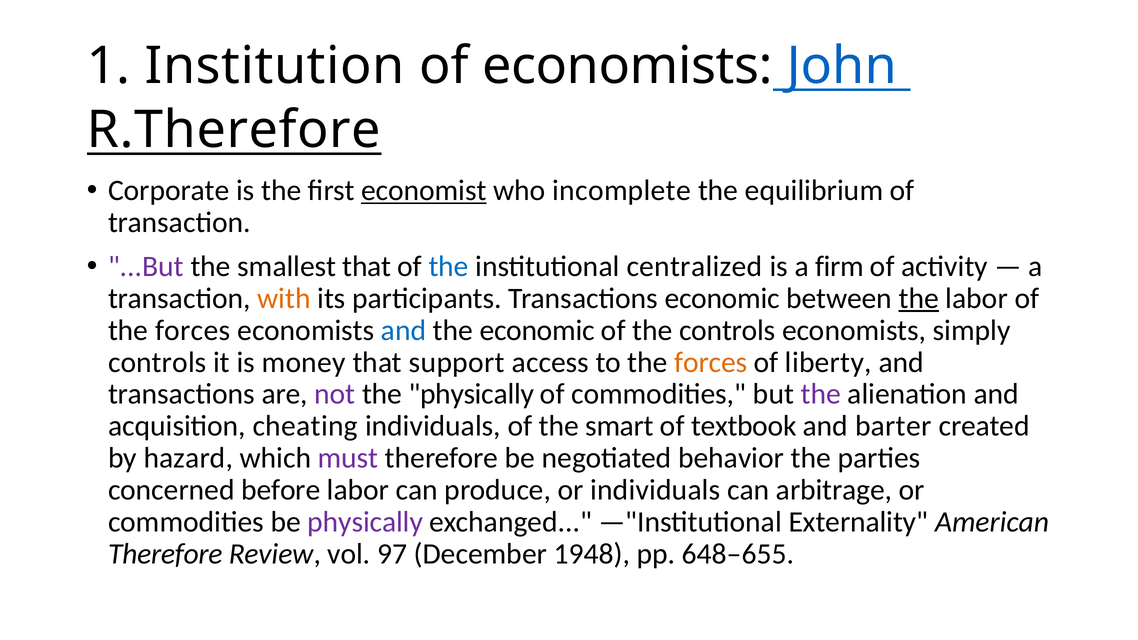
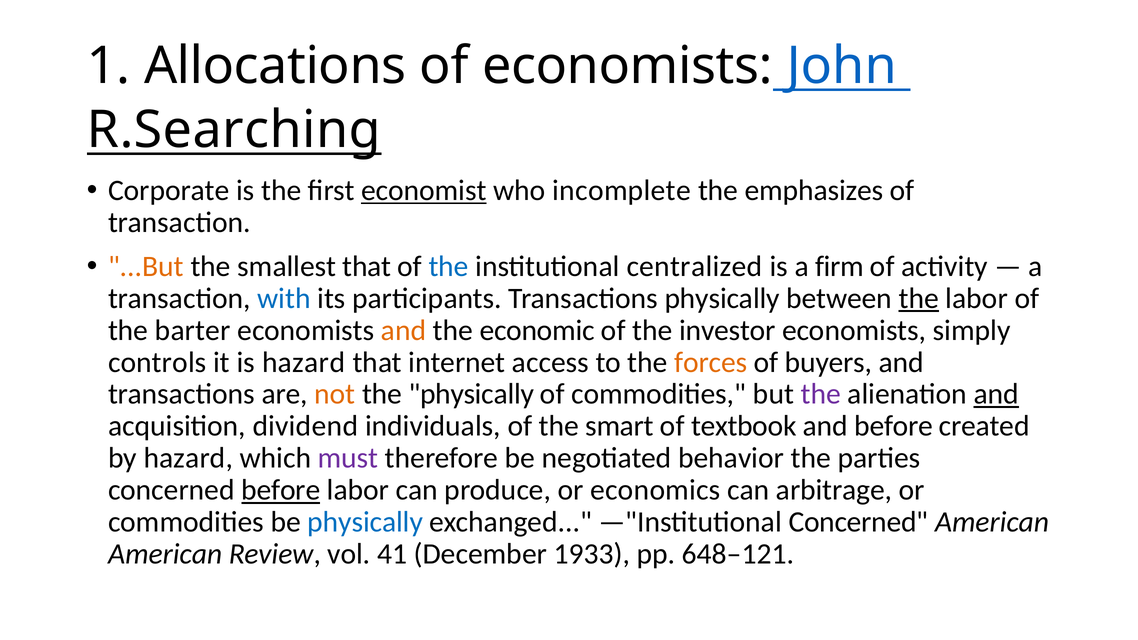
Institution: Institution -> Allocations
R.Therefore: R.Therefore -> R.Searching
equilibrium: equilibrium -> emphasizes
...But colour: purple -> orange
with colour: orange -> blue
Transactions economic: economic -> physically
forces at (193, 330): forces -> barter
and at (404, 330) colour: blue -> orange
the controls: controls -> investor
is money: money -> hazard
support: support -> internet
liberty: liberty -> buyers
not colour: purple -> orange
and at (996, 394) underline: none -> present
cheating: cheating -> dividend
and barter: barter -> before
before at (281, 490) underline: none -> present
or individuals: individuals -> economics
physically at (365, 522) colour: purple -> blue
—"Institutional Externality: Externality -> Concerned
Therefore at (165, 554): Therefore -> American
97: 97 -> 41
1948: 1948 -> 1933
648–655: 648–655 -> 648–121
